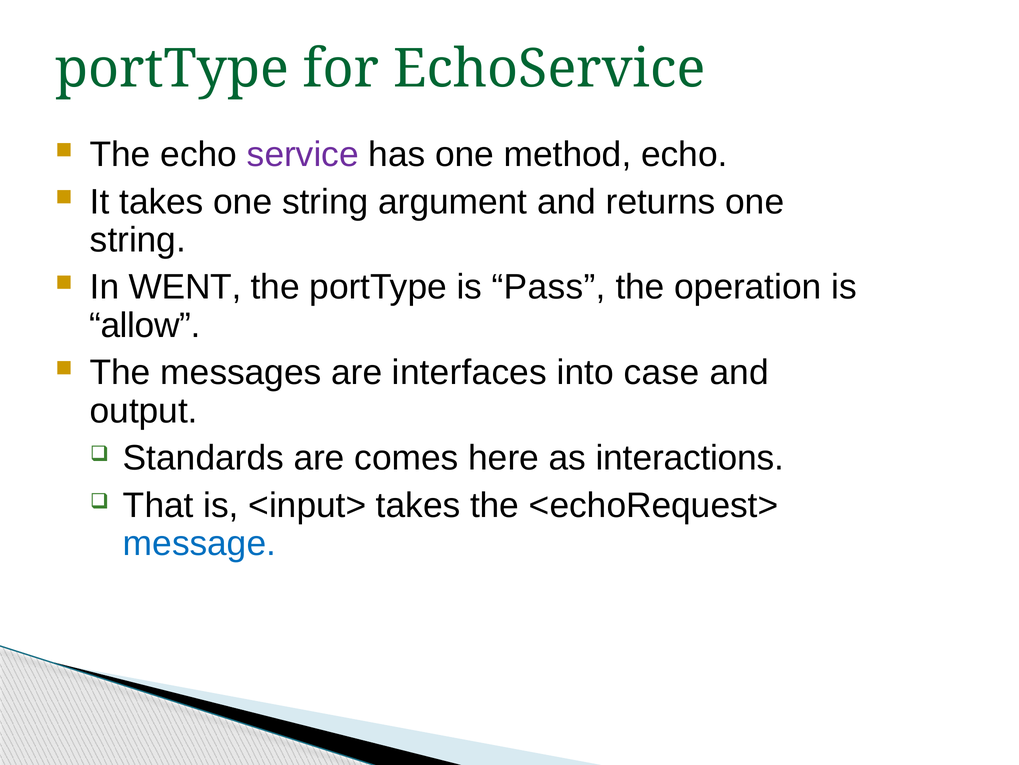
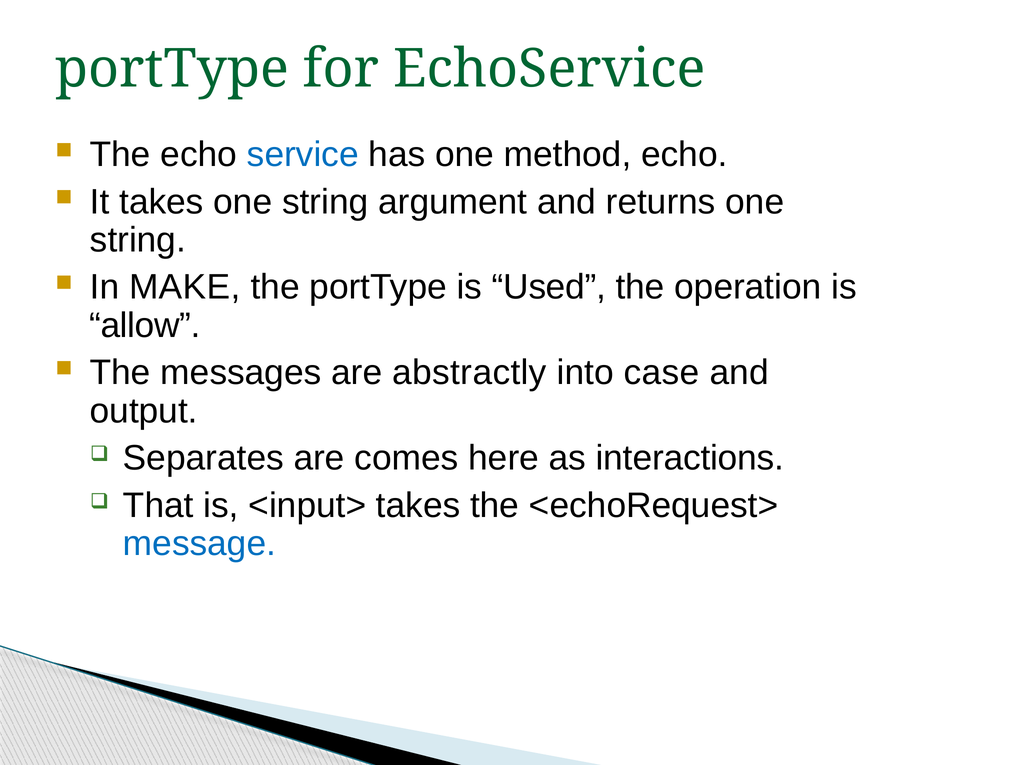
service colour: purple -> blue
WENT: WENT -> MAKE
Pass: Pass -> Used
interfaces: interfaces -> abstractly
Standards: Standards -> Separates
